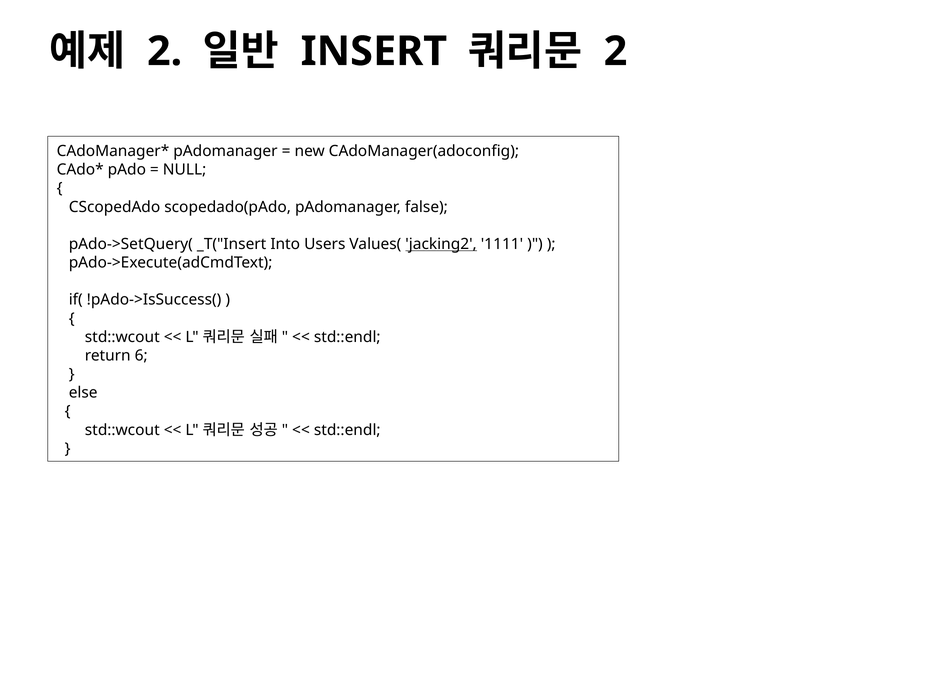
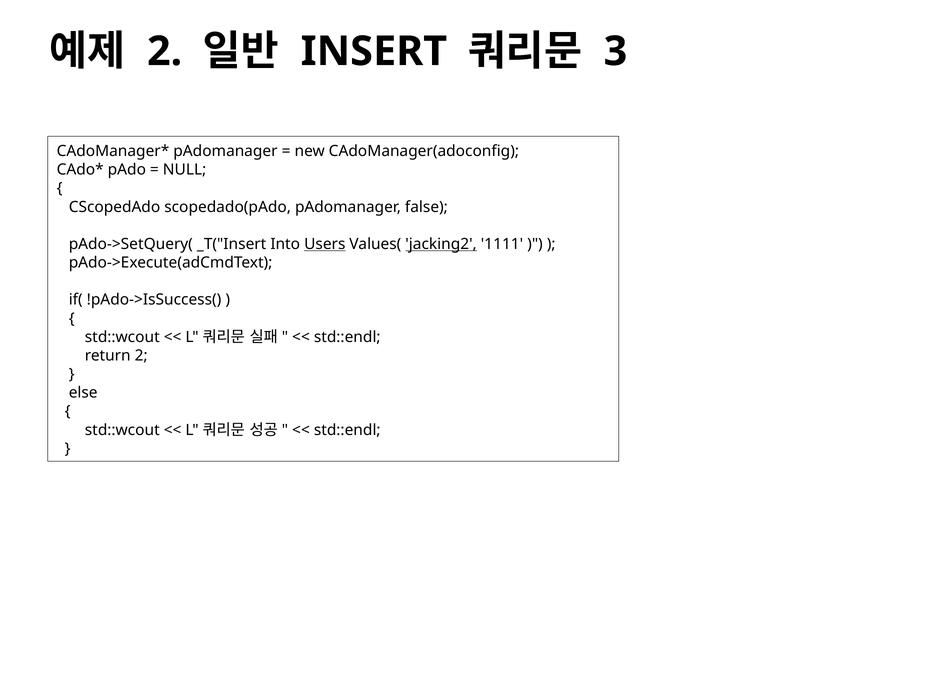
2 at (615, 51): 2 -> 3
Users underline: none -> present
return 6: 6 -> 2
